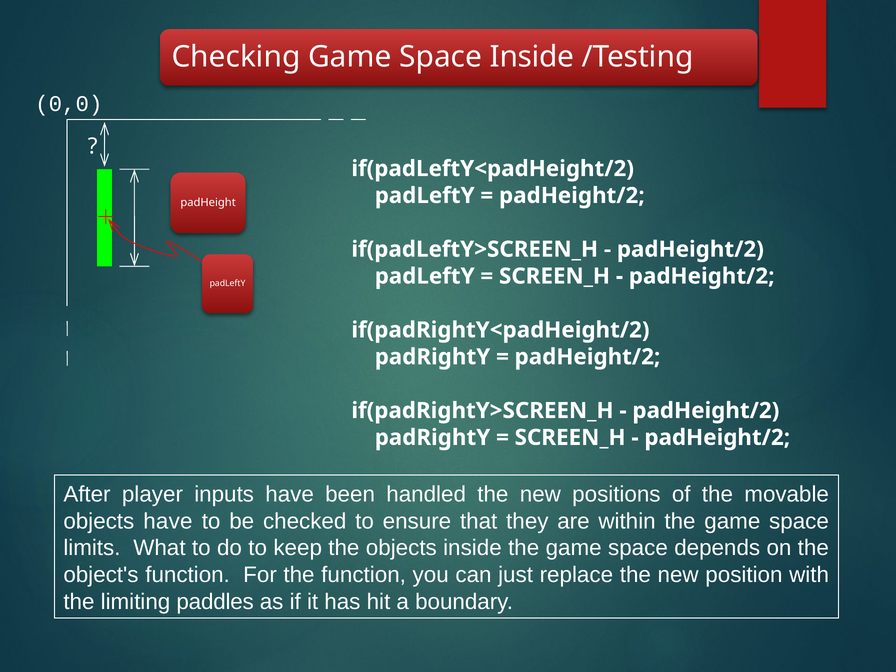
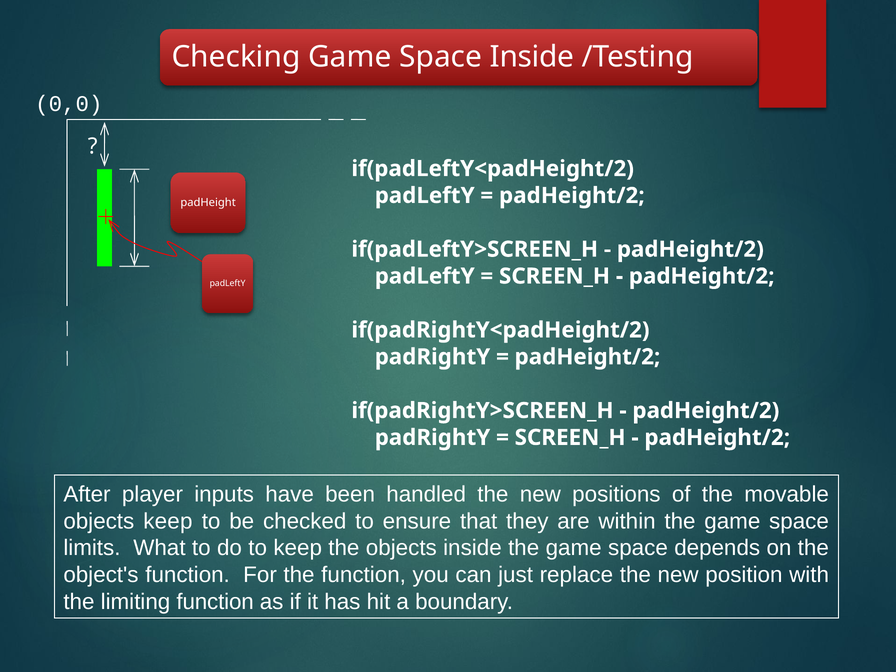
objects have: have -> keep
limiting paddles: paddles -> function
